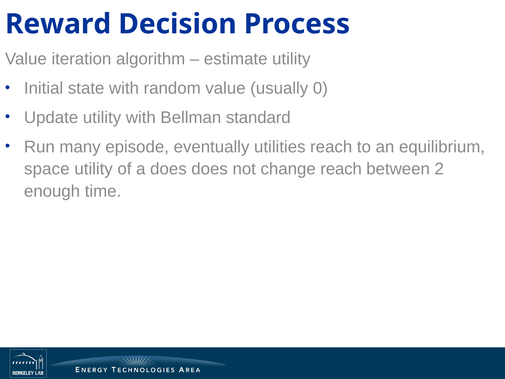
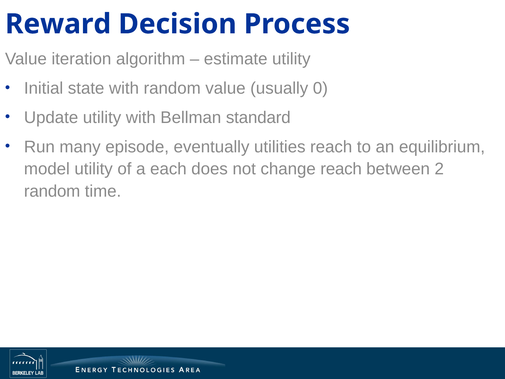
space: space -> model
a does: does -> each
enough at (52, 191): enough -> random
